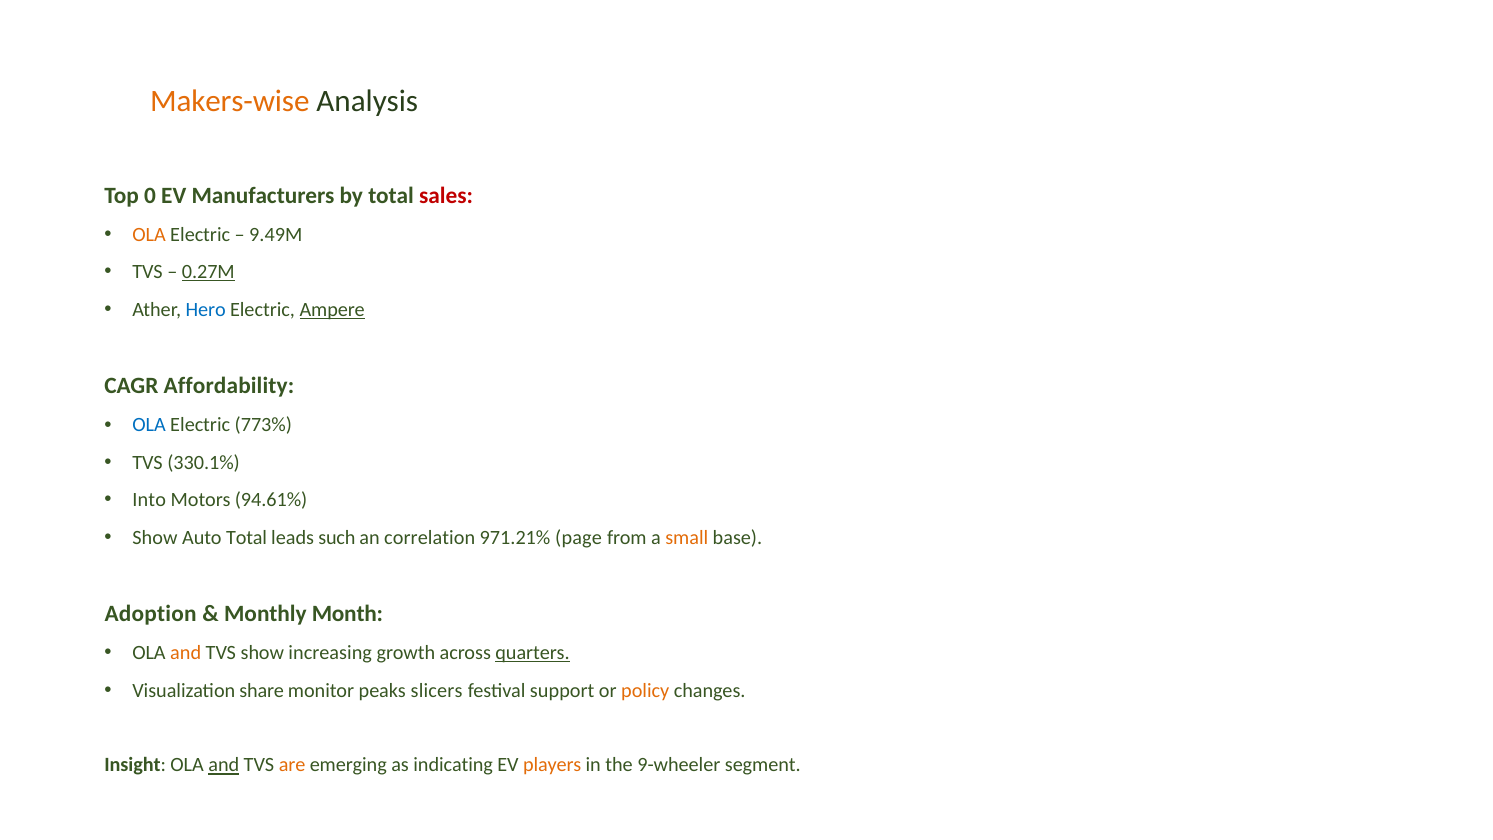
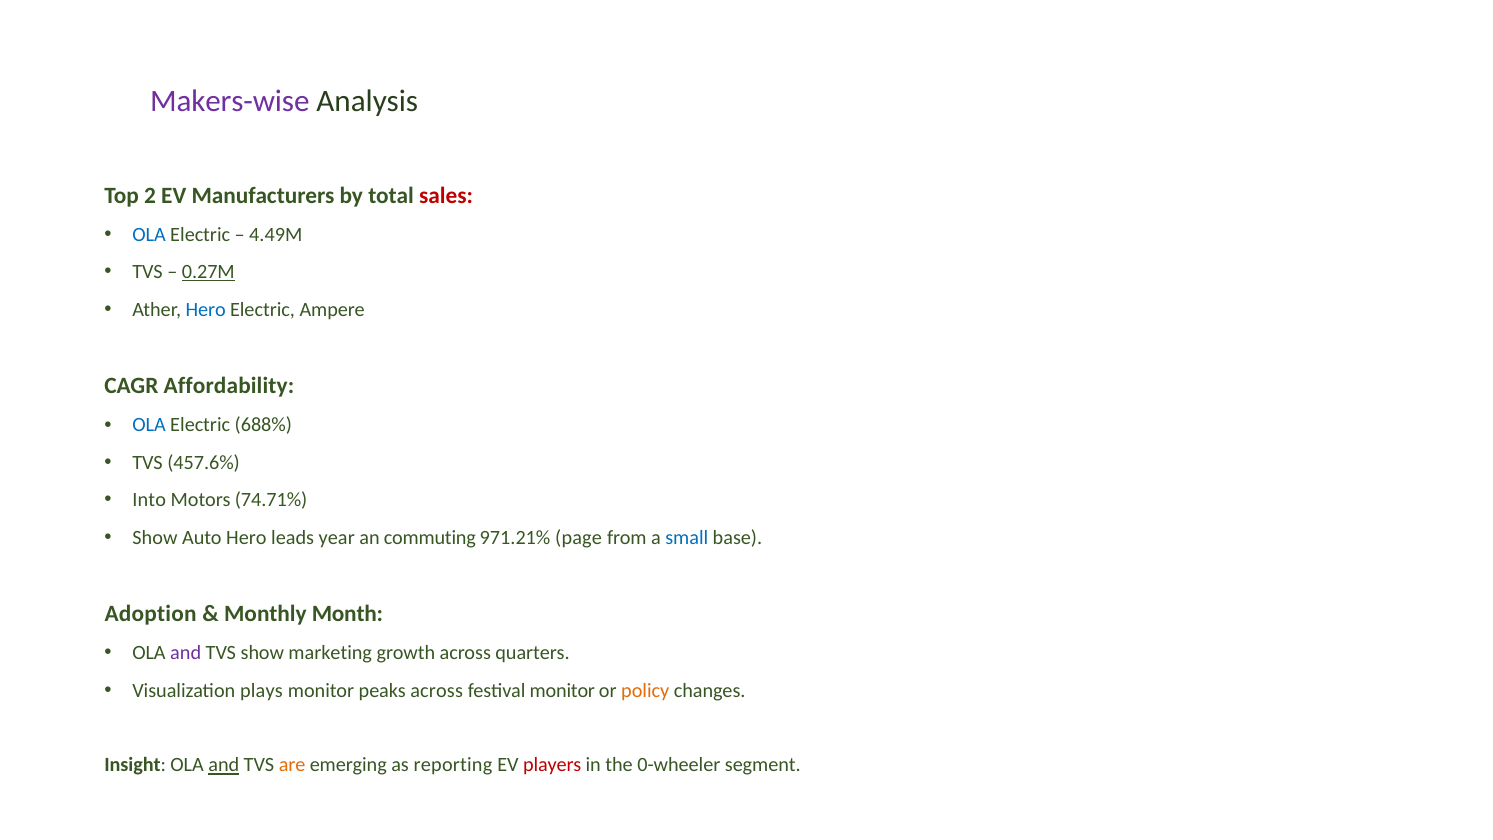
Makers-wise colour: orange -> purple
0: 0 -> 2
OLA at (149, 235) colour: orange -> blue
9.49M: 9.49M -> 4.49M
Ampere underline: present -> none
773%: 773% -> 688%
330.1%: 330.1% -> 457.6%
94.61%: 94.61% -> 74.71%
Auto Total: Total -> Hero
such: such -> year
correlation: correlation -> commuting
small colour: orange -> blue
and at (186, 653) colour: orange -> purple
increasing: increasing -> marketing
quarters underline: present -> none
share: share -> plays
peaks slicers: slicers -> across
festival support: support -> monitor
indicating: indicating -> reporting
players colour: orange -> red
9-wheeler: 9-wheeler -> 0-wheeler
